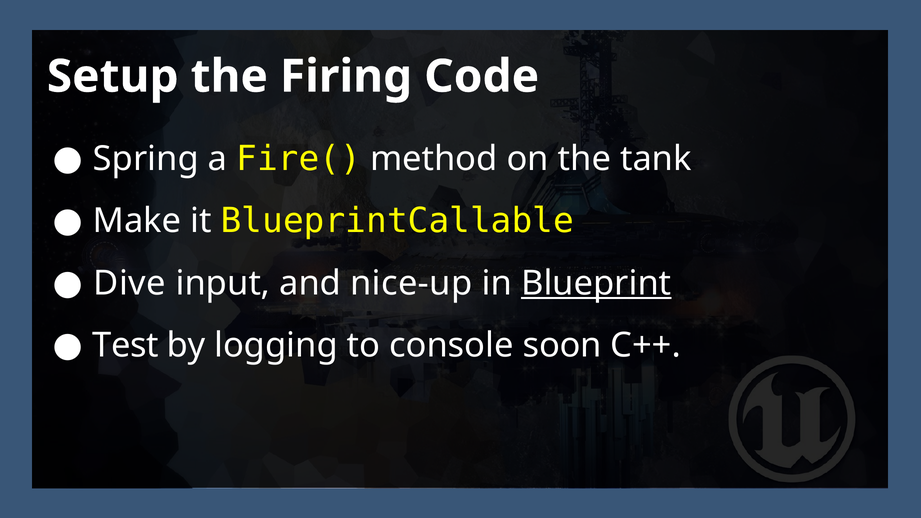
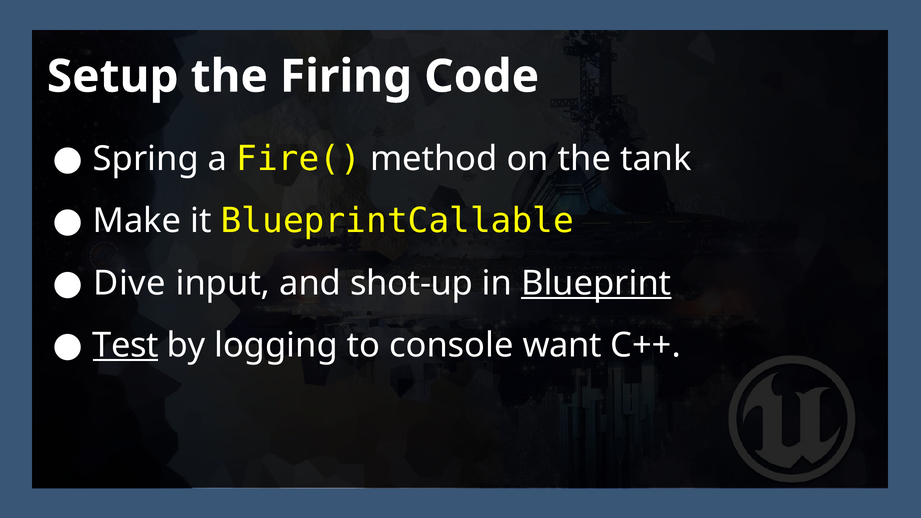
nice-up: nice-up -> shot-up
Test underline: none -> present
soon: soon -> want
